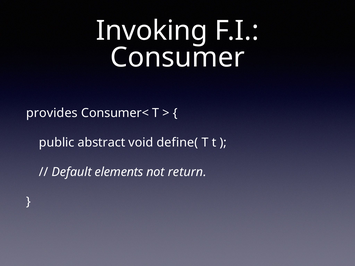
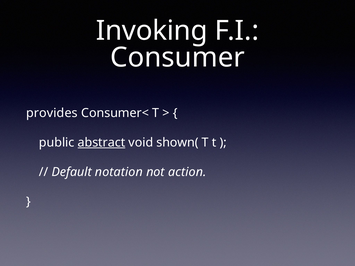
abstract underline: none -> present
define(: define( -> shown(
elements: elements -> notation
return: return -> action
